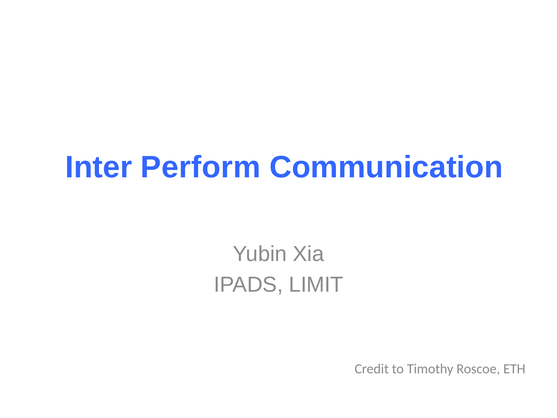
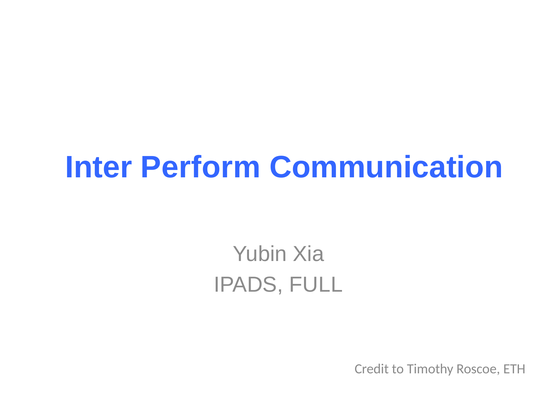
LIMIT: LIMIT -> FULL
